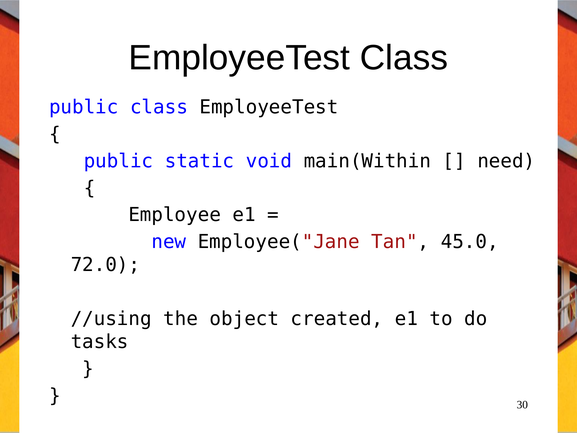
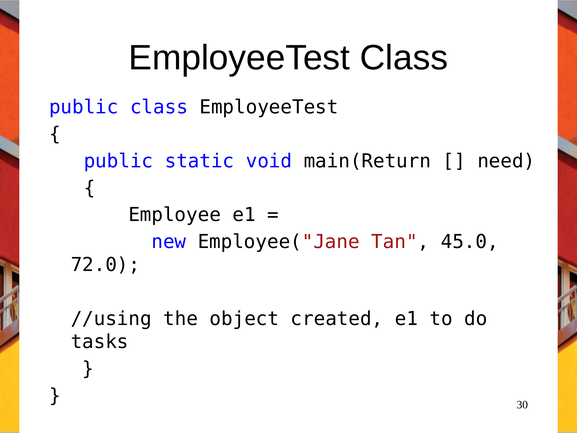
main(Within: main(Within -> main(Return
